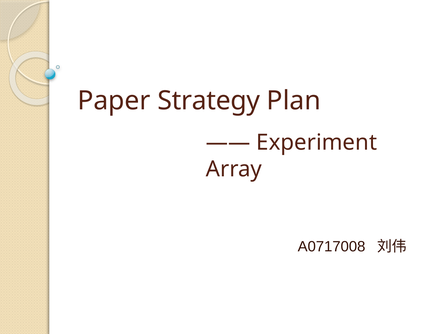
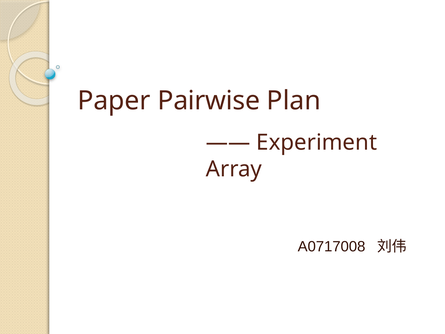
Strategy: Strategy -> Pairwise
